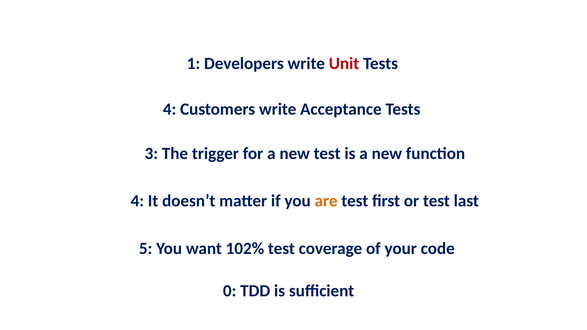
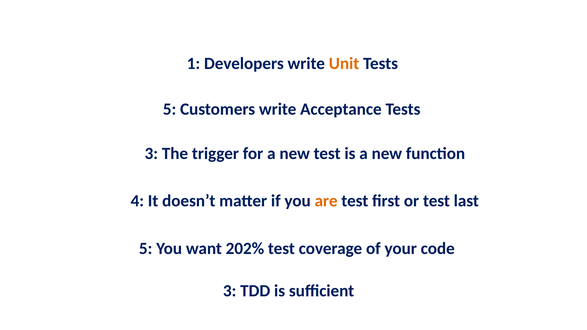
Unit colour: red -> orange
4 at (170, 109): 4 -> 5
102%: 102% -> 202%
0 at (230, 291): 0 -> 3
